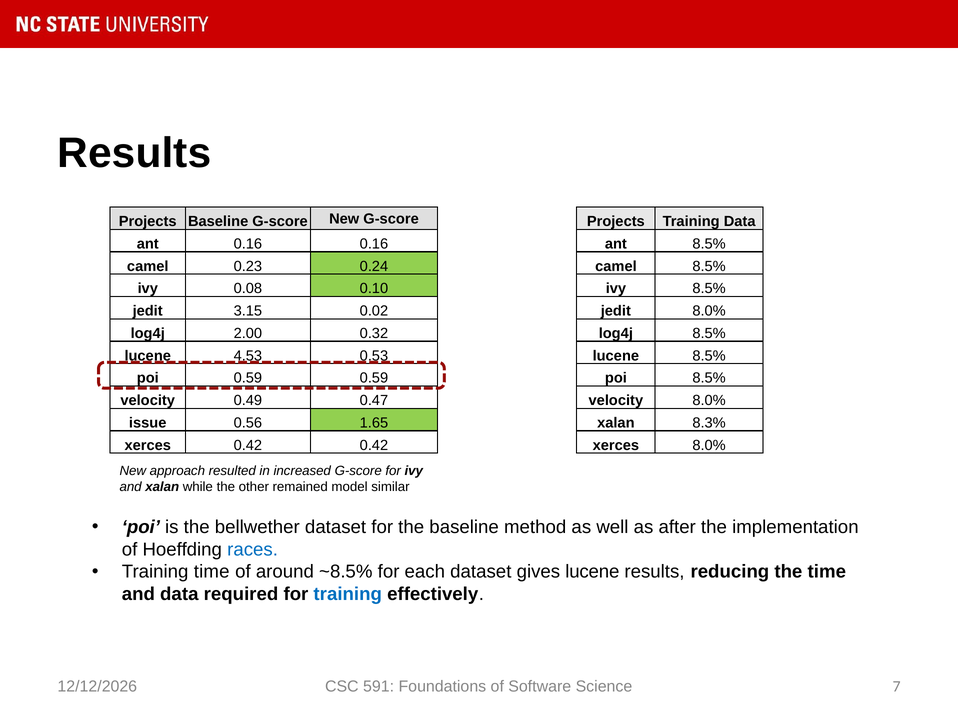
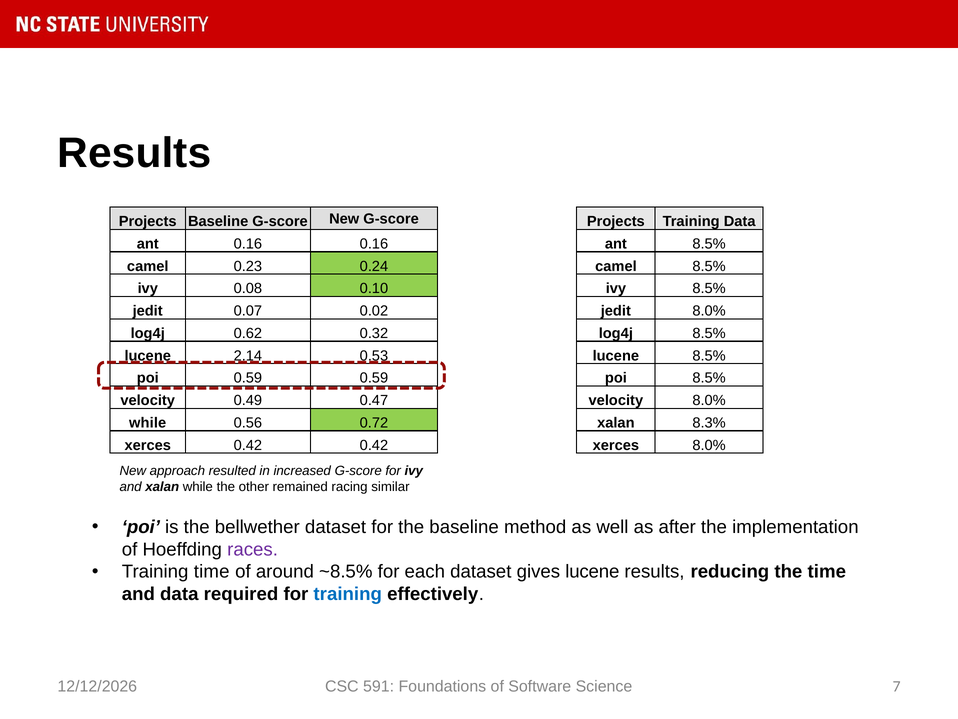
3.15: 3.15 -> 0.07
2.00: 2.00 -> 0.62
4.53: 4.53 -> 2.14
issue at (148, 423): issue -> while
1.65: 1.65 -> 0.72
model: model -> racing
races colour: blue -> purple
